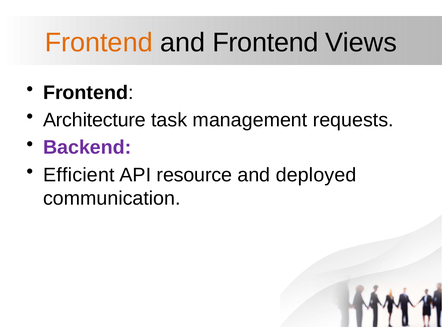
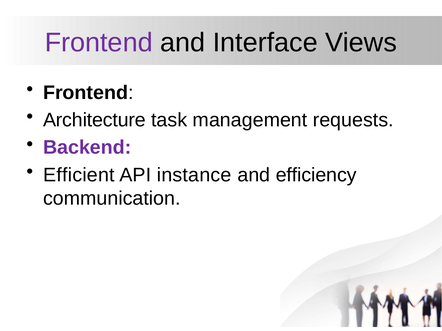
Frontend at (99, 43) colour: orange -> purple
and Frontend: Frontend -> Interface
resource: resource -> instance
deployed: deployed -> efficiency
